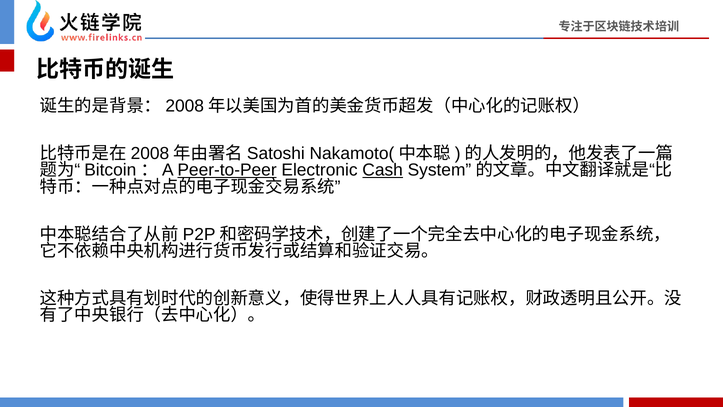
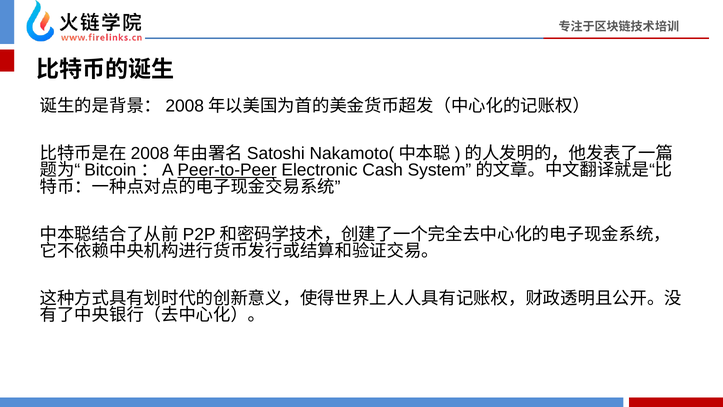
Cash underline: present -> none
